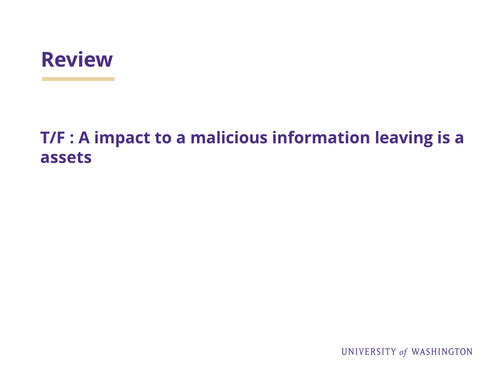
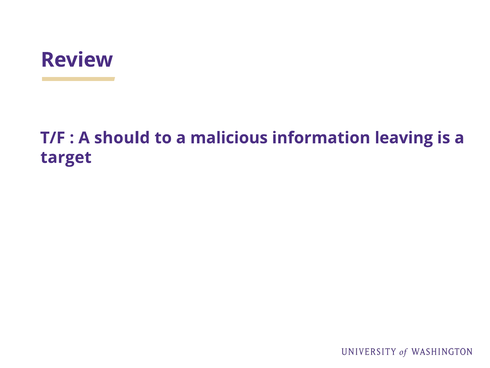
impact: impact -> should
assets: assets -> target
